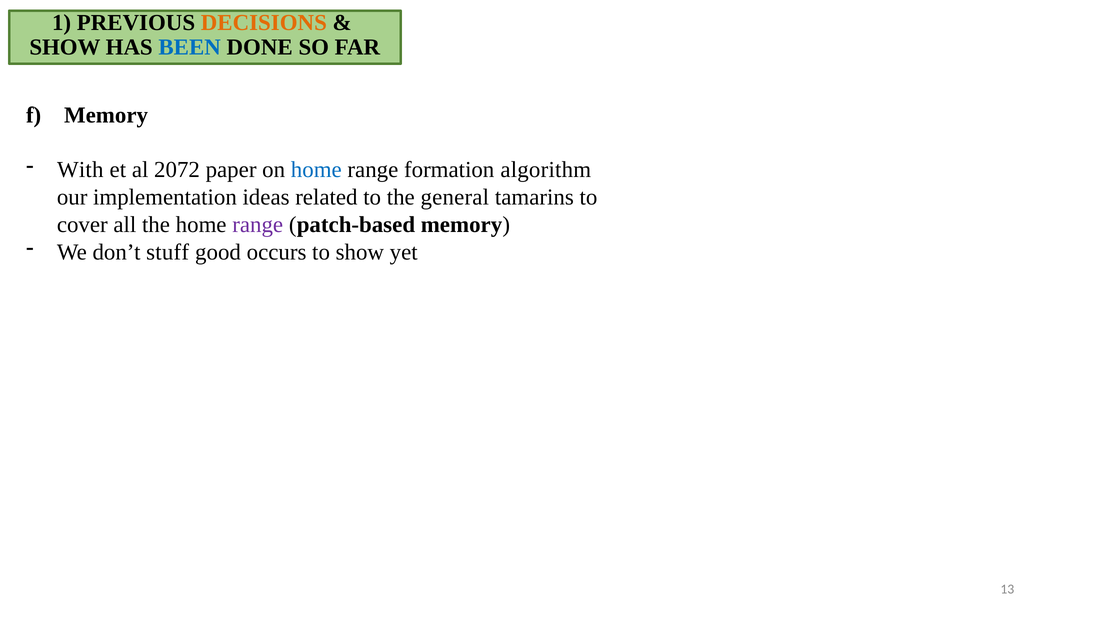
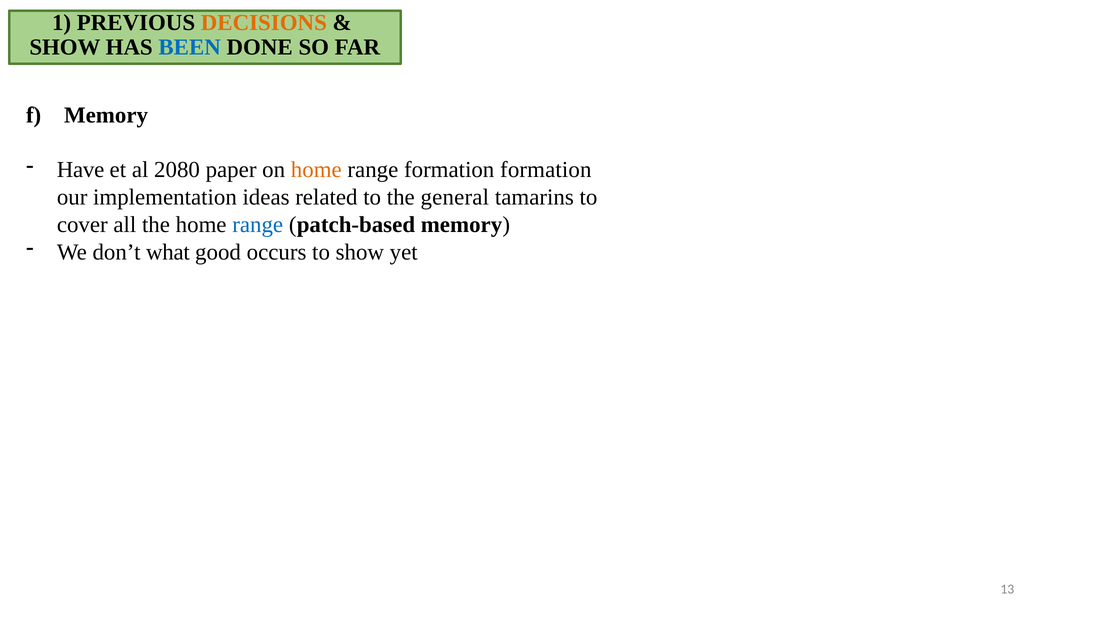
With: With -> Have
2072: 2072 -> 2080
home at (316, 170) colour: blue -> orange
formation algorithm: algorithm -> formation
range at (258, 225) colour: purple -> blue
stuff: stuff -> what
